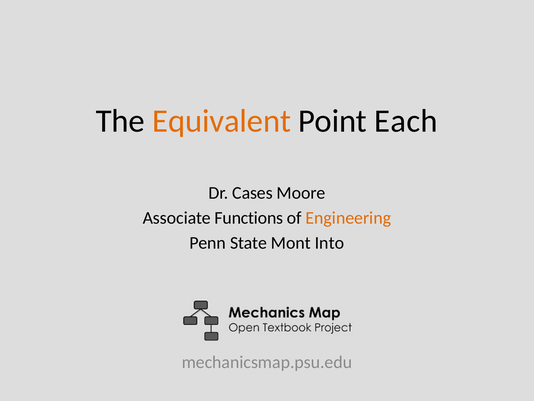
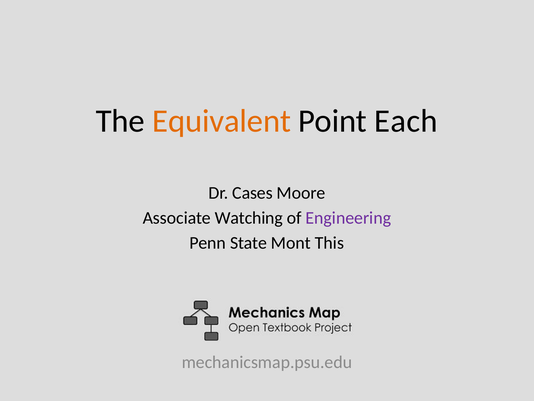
Functions: Functions -> Watching
Engineering colour: orange -> purple
Into: Into -> This
